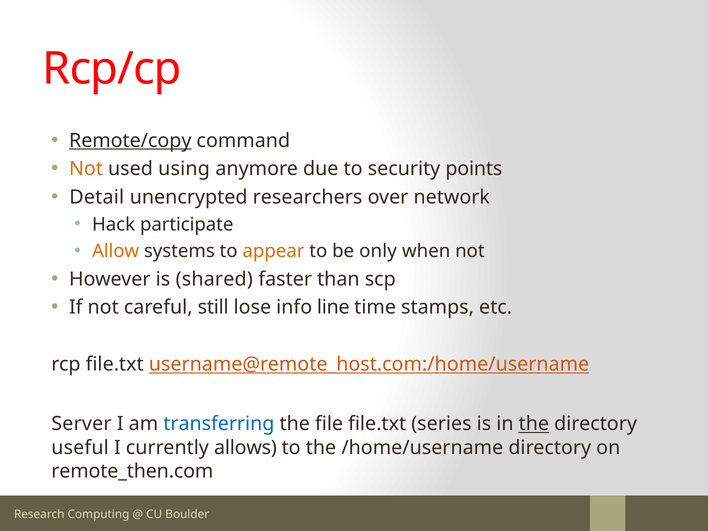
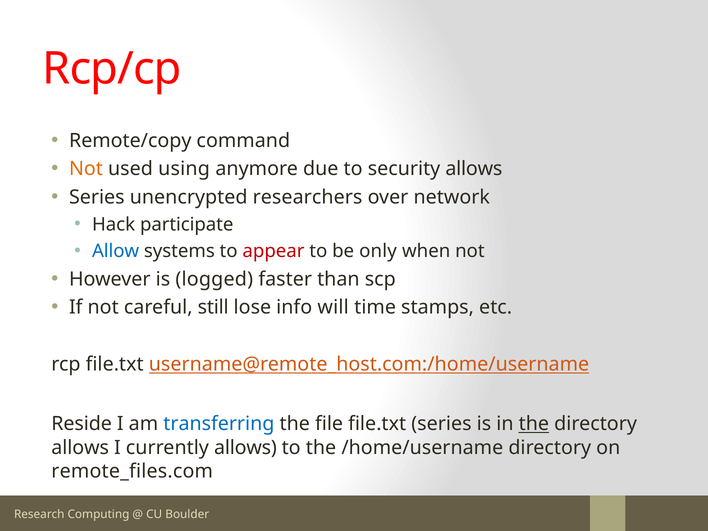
Remote/copy underline: present -> none
security points: points -> allows
Detail at (97, 197): Detail -> Series
Allow colour: orange -> blue
appear colour: orange -> red
shared: shared -> logged
line: line -> will
Server: Server -> Reside
useful at (80, 448): useful -> allows
remote_then.com: remote_then.com -> remote_files.com
